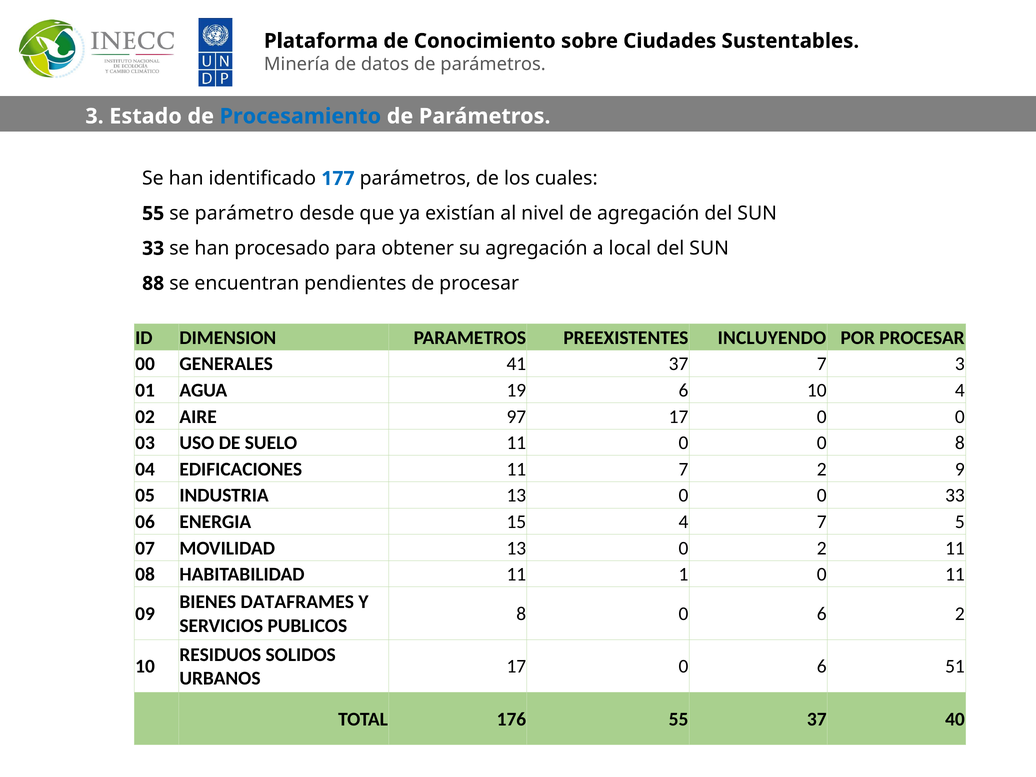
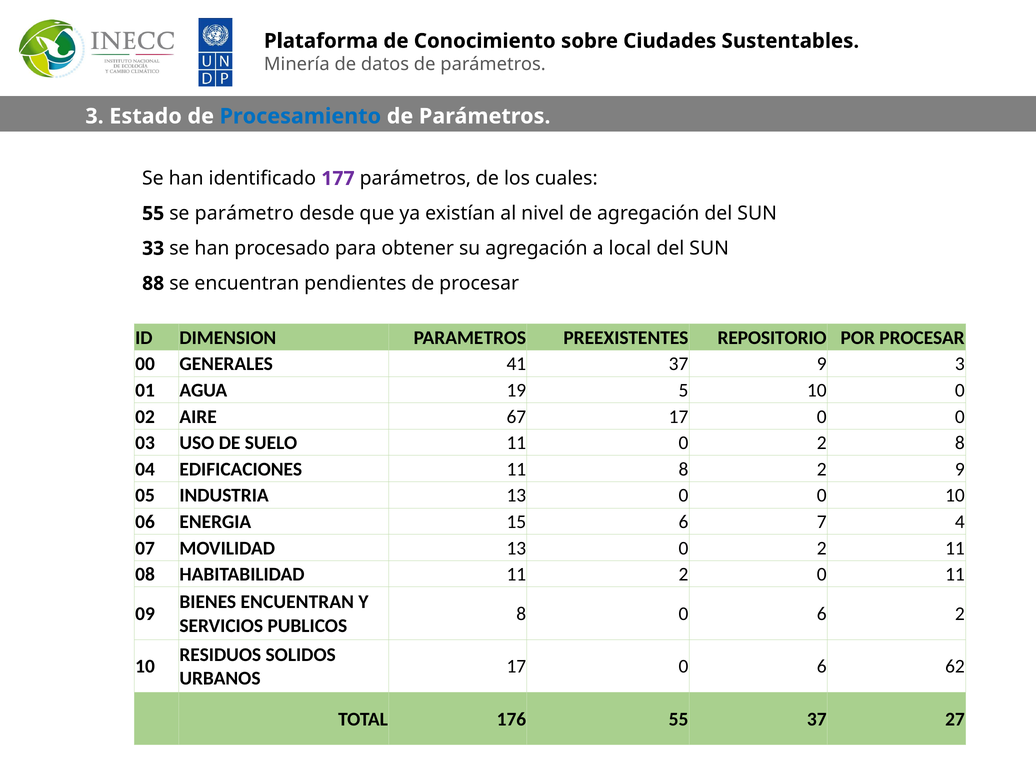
177 colour: blue -> purple
INCLUYENDO: INCLUYENDO -> REPOSITORIO
37 7: 7 -> 9
19 6: 6 -> 5
10 4: 4 -> 0
97: 97 -> 67
11 0 0: 0 -> 2
11 7: 7 -> 8
0 33: 33 -> 10
15 4: 4 -> 6
5: 5 -> 4
11 1: 1 -> 2
BIENES DATAFRAMES: DATAFRAMES -> ENCUENTRAN
51: 51 -> 62
40: 40 -> 27
